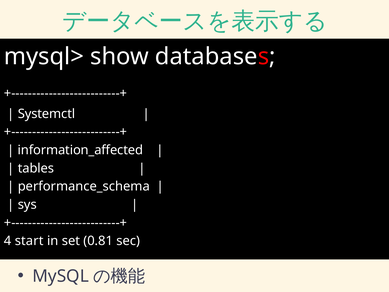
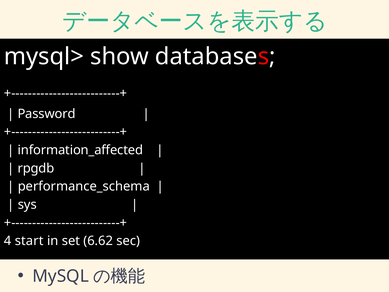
Systemctl: Systemctl -> Password
tables: tables -> rpgdb
0.81: 0.81 -> 6.62
